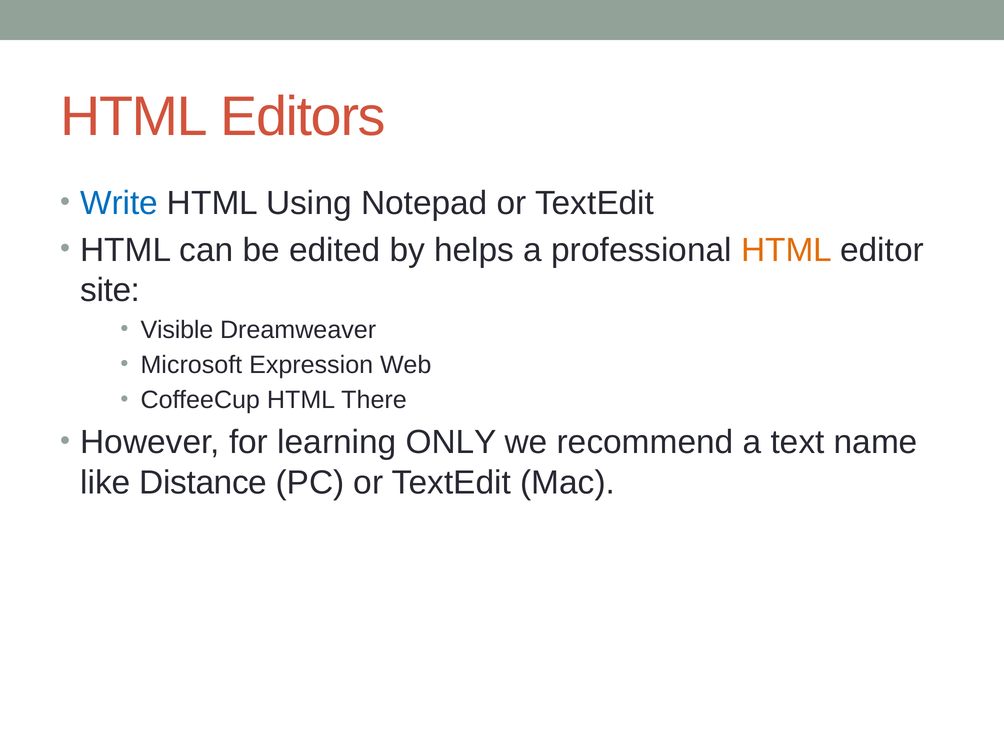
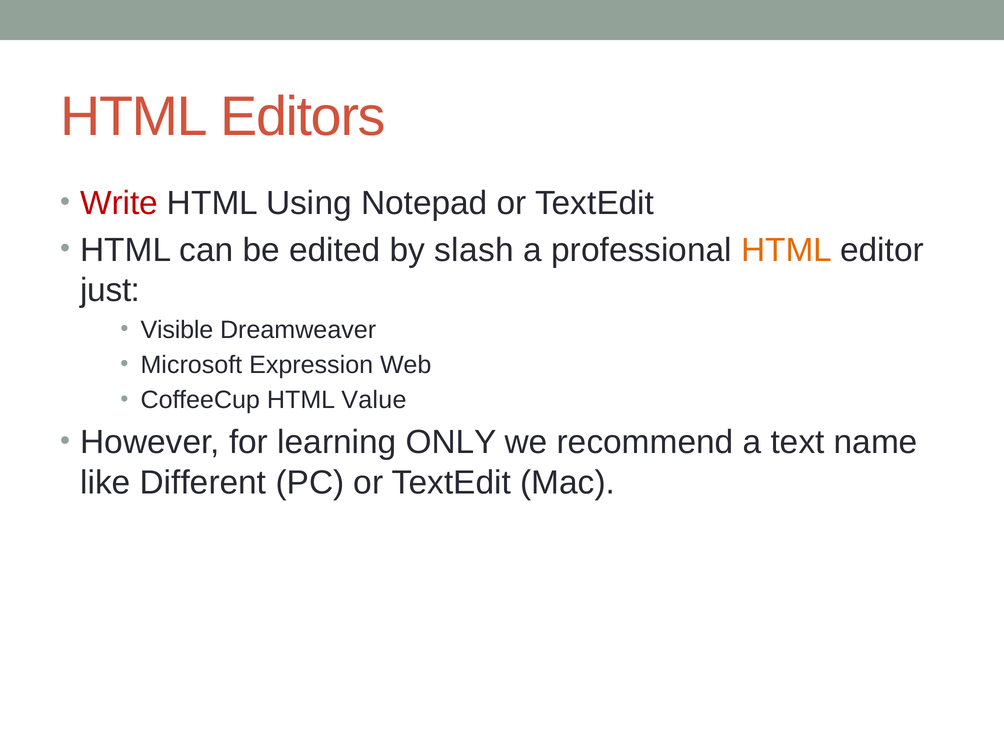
Write colour: blue -> red
helps: helps -> slash
site: site -> just
There: There -> Value
Distance: Distance -> Different
